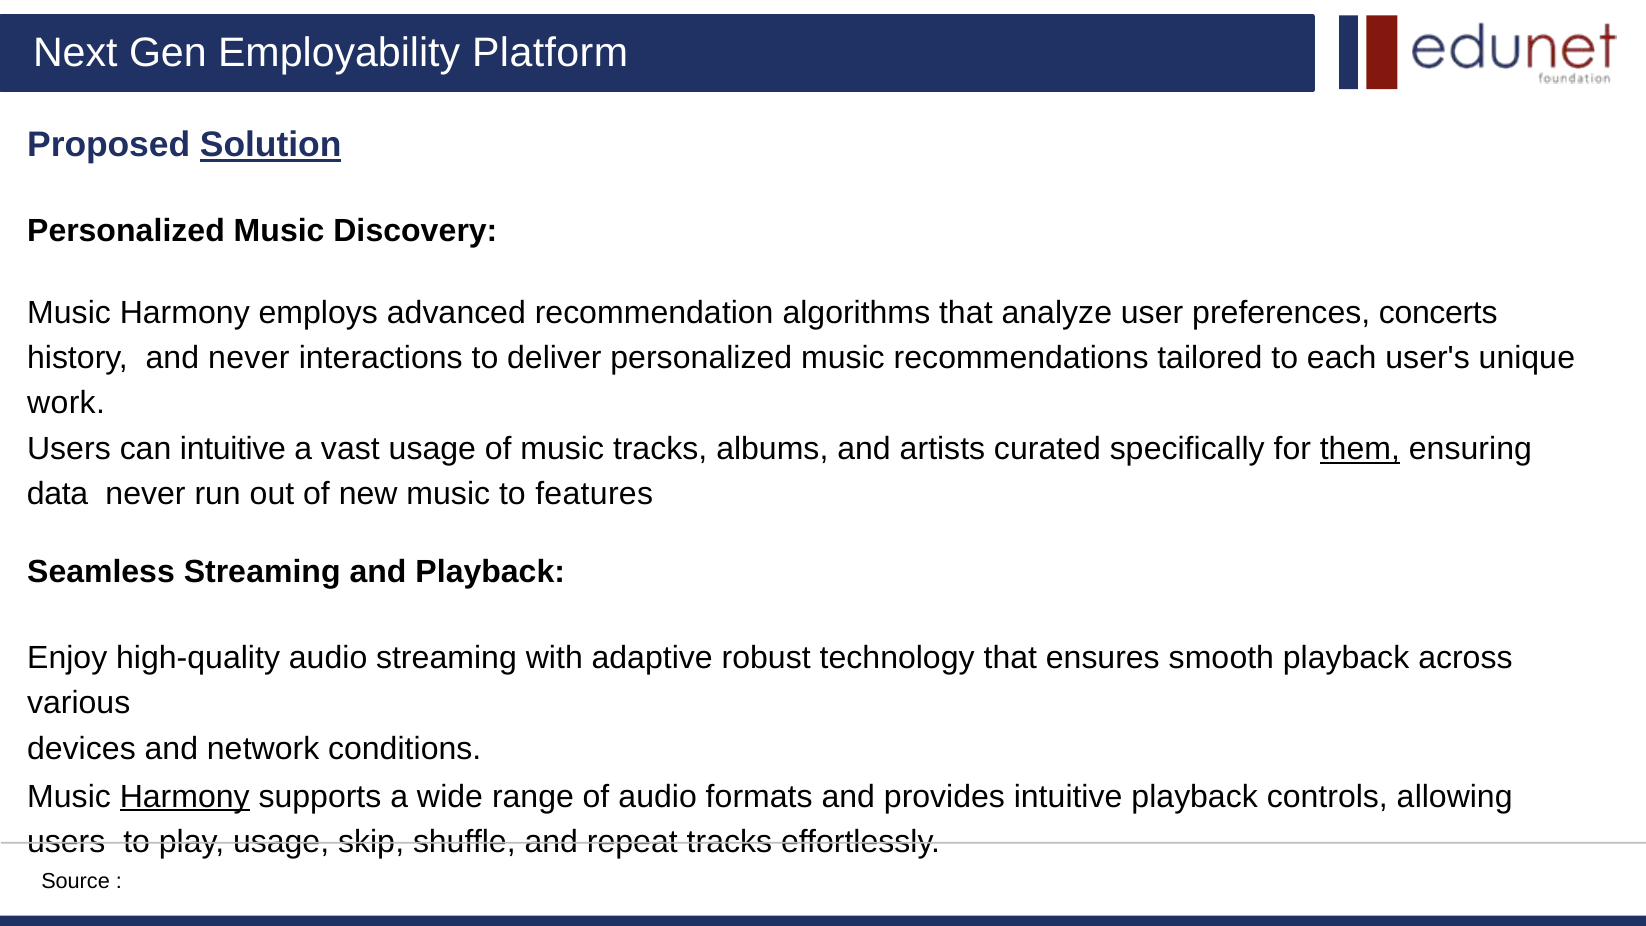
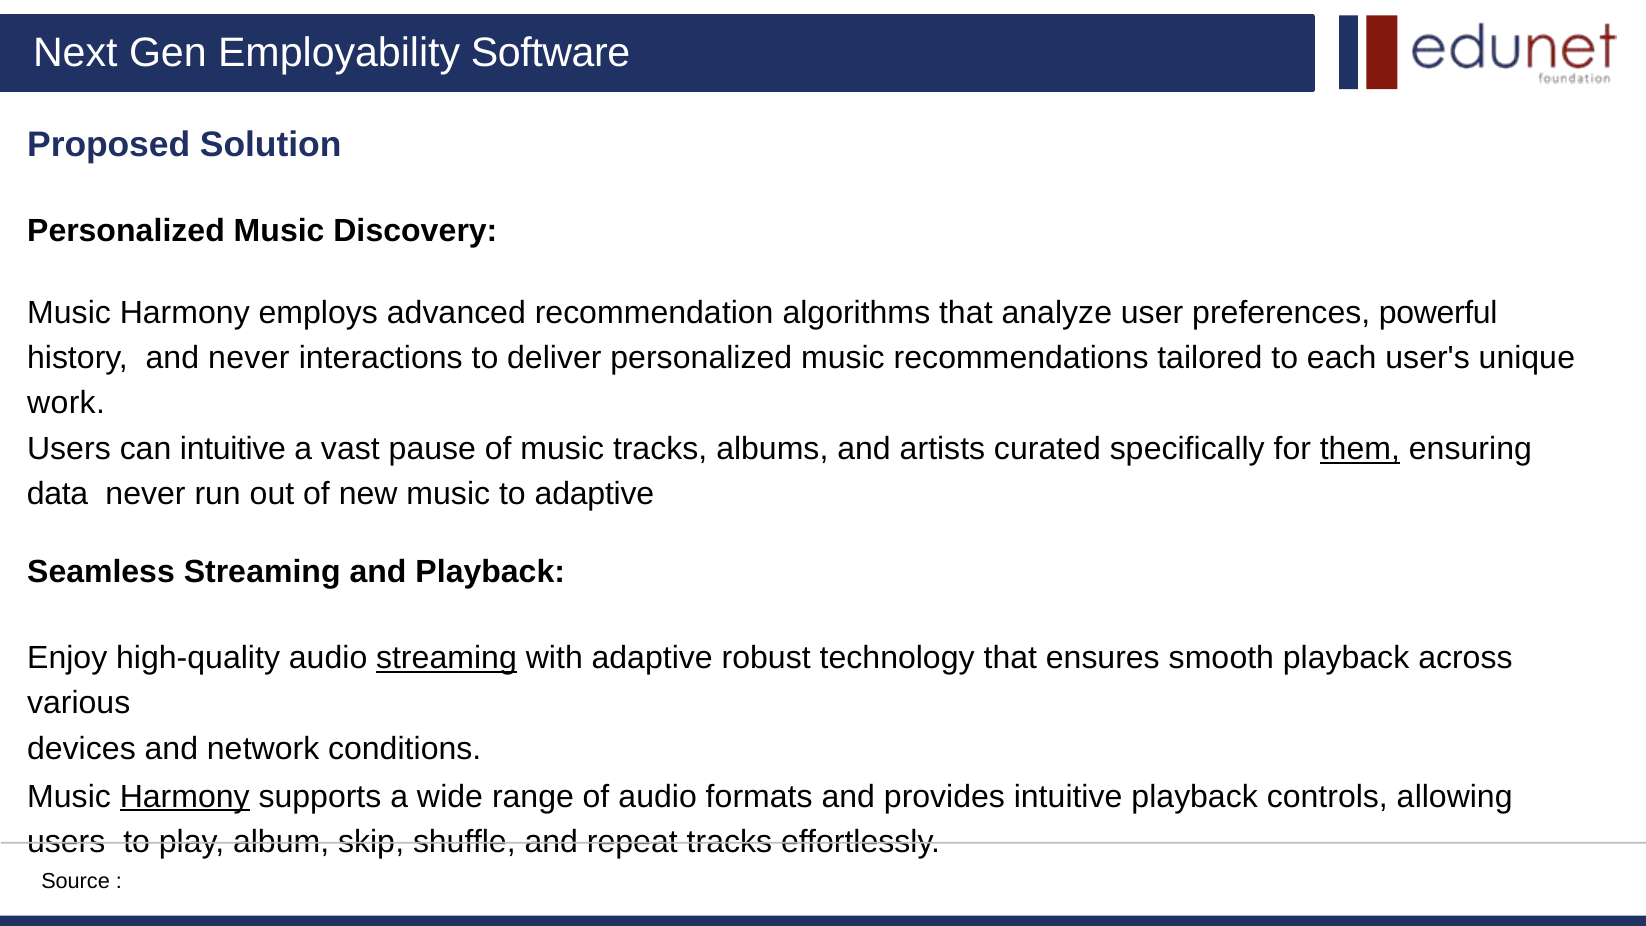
Platform: Platform -> Software
Solution underline: present -> none
concerts: concerts -> powerful
vast usage: usage -> pause
to features: features -> adaptive
streaming at (446, 658) underline: none -> present
play usage: usage -> album
